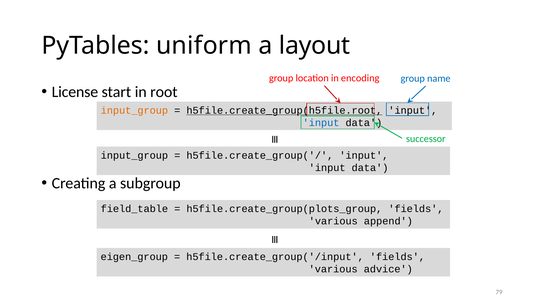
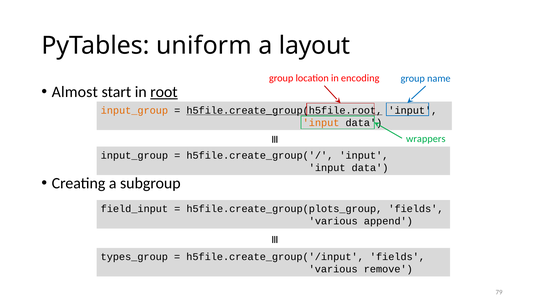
License: License -> Almost
root underline: none -> present
input at (321, 123) colour: blue -> orange
successor: successor -> wrappers
field_table: field_table -> field_input
eigen_group: eigen_group -> types_group
advice: advice -> remove
